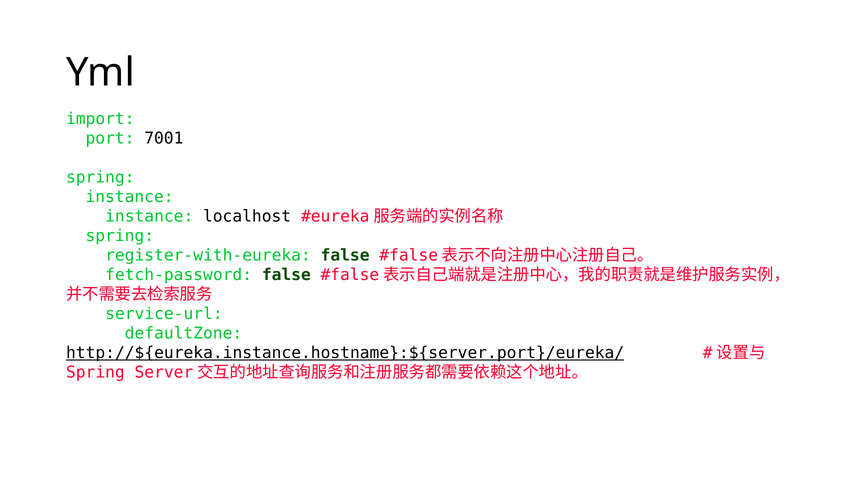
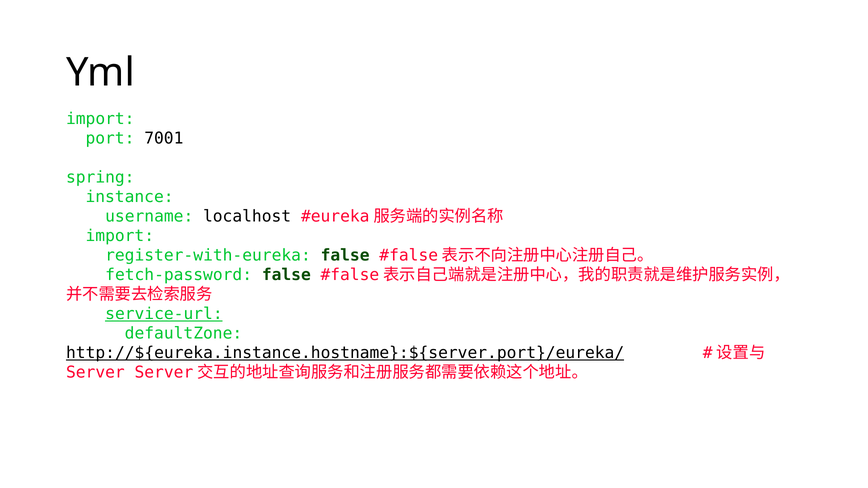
instance at (149, 217): instance -> username
spring at (120, 236): spring -> import
service-url underline: none -> present
Spring at (95, 373): Spring -> Server
